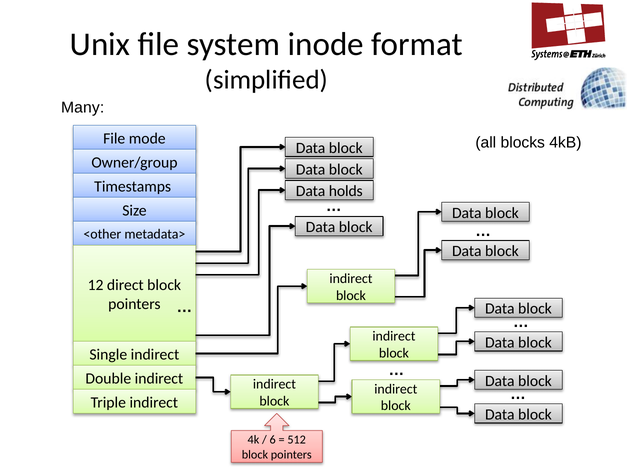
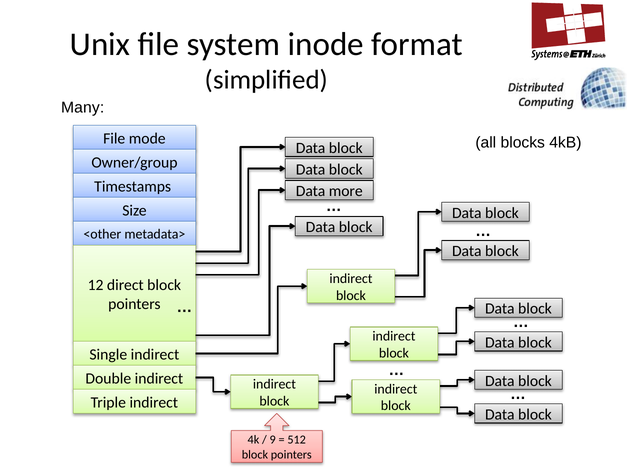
holds: holds -> more
6: 6 -> 9
